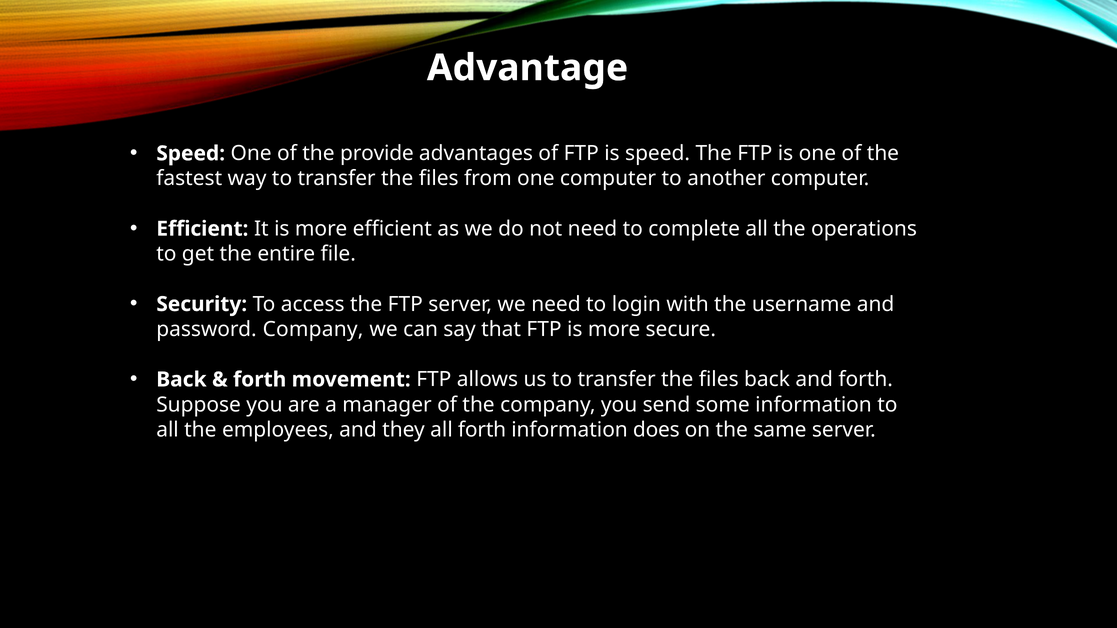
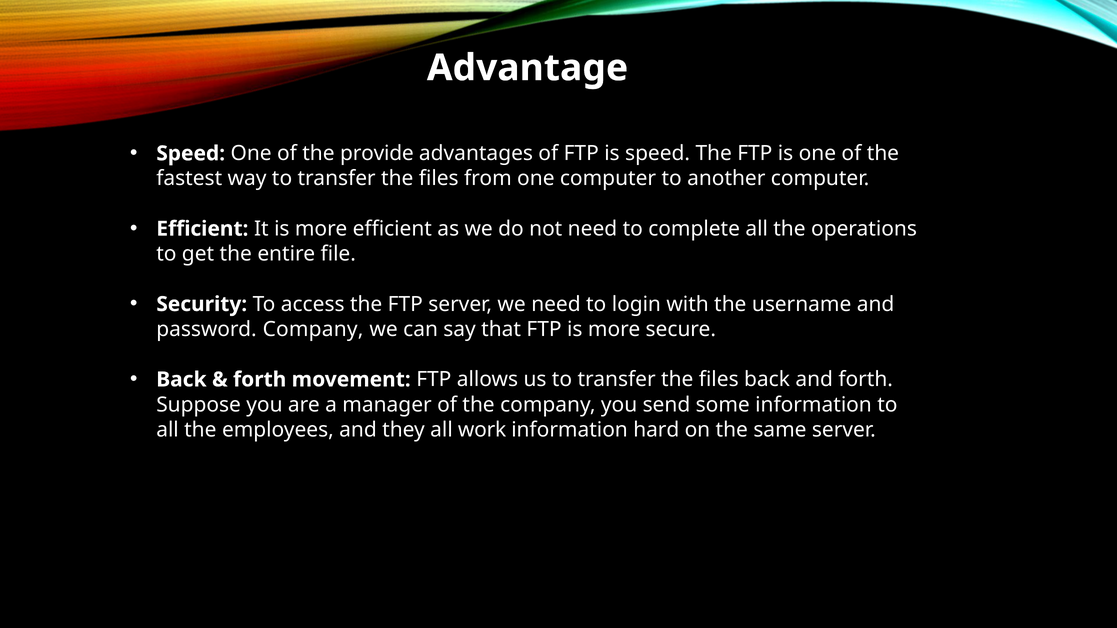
all forth: forth -> work
does: does -> hard
